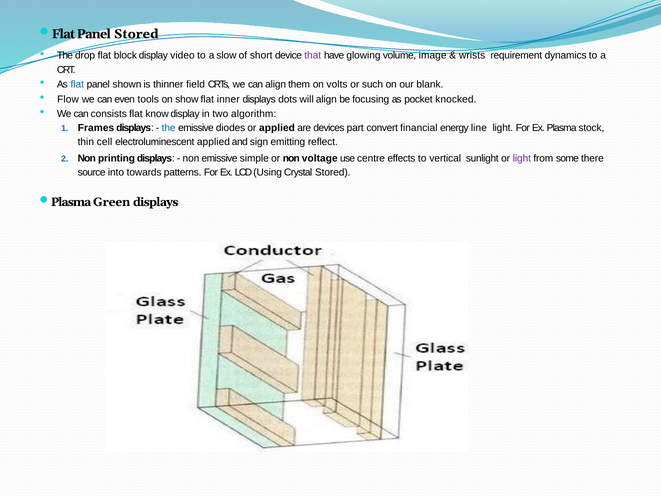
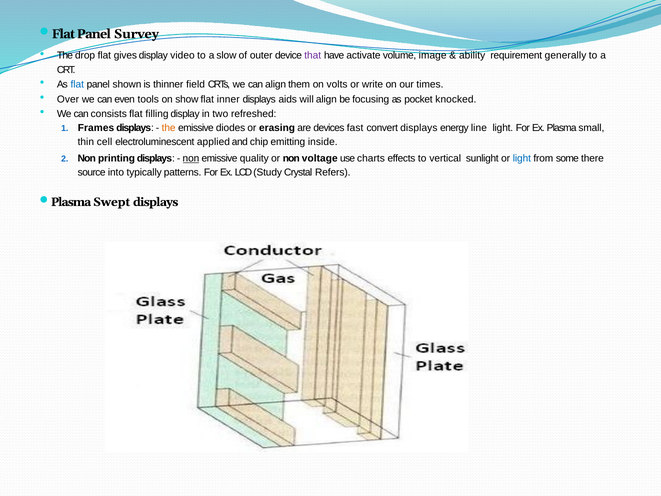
Panel Stored: Stored -> Survey
block: block -> gives
short: short -> outer
glowing: glowing -> activate
wrists: wrists -> ability
dynamics: dynamics -> generally
such: such -> write
blank: blank -> times
Flow: Flow -> Over
dots: dots -> aids
know: know -> filling
algorithm: algorithm -> refreshed
the at (169, 128) colour: blue -> orange
or applied: applied -> erasing
part: part -> fast
convert financial: financial -> displays
stock: stock -> small
sign: sign -> chip
reflect: reflect -> inside
non at (191, 158) underline: none -> present
simple: simple -> quality
centre: centre -> charts
light at (522, 158) colour: purple -> blue
towards: towards -> typically
Using: Using -> Study
Crystal Stored: Stored -> Refers
Green: Green -> Swept
